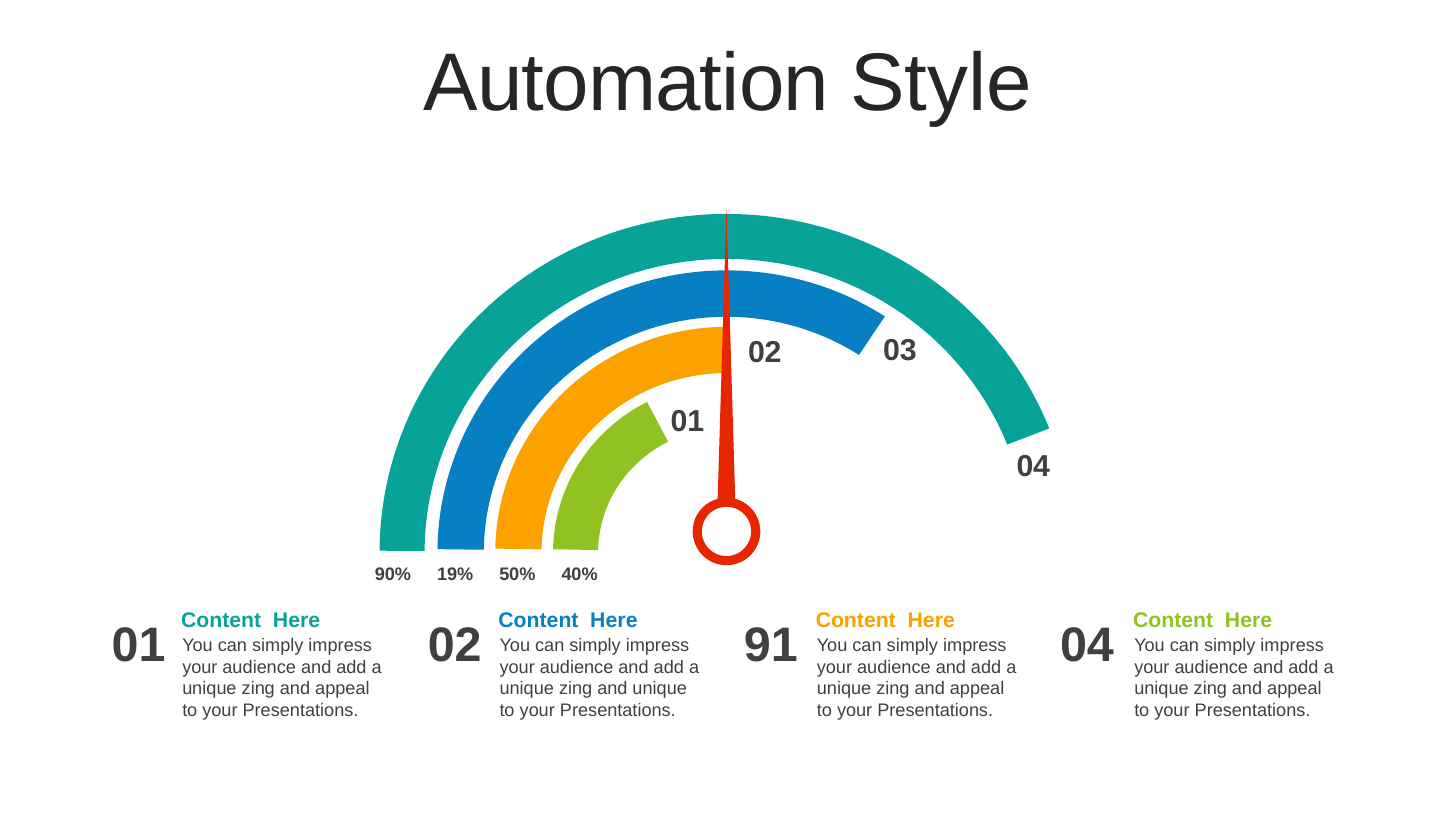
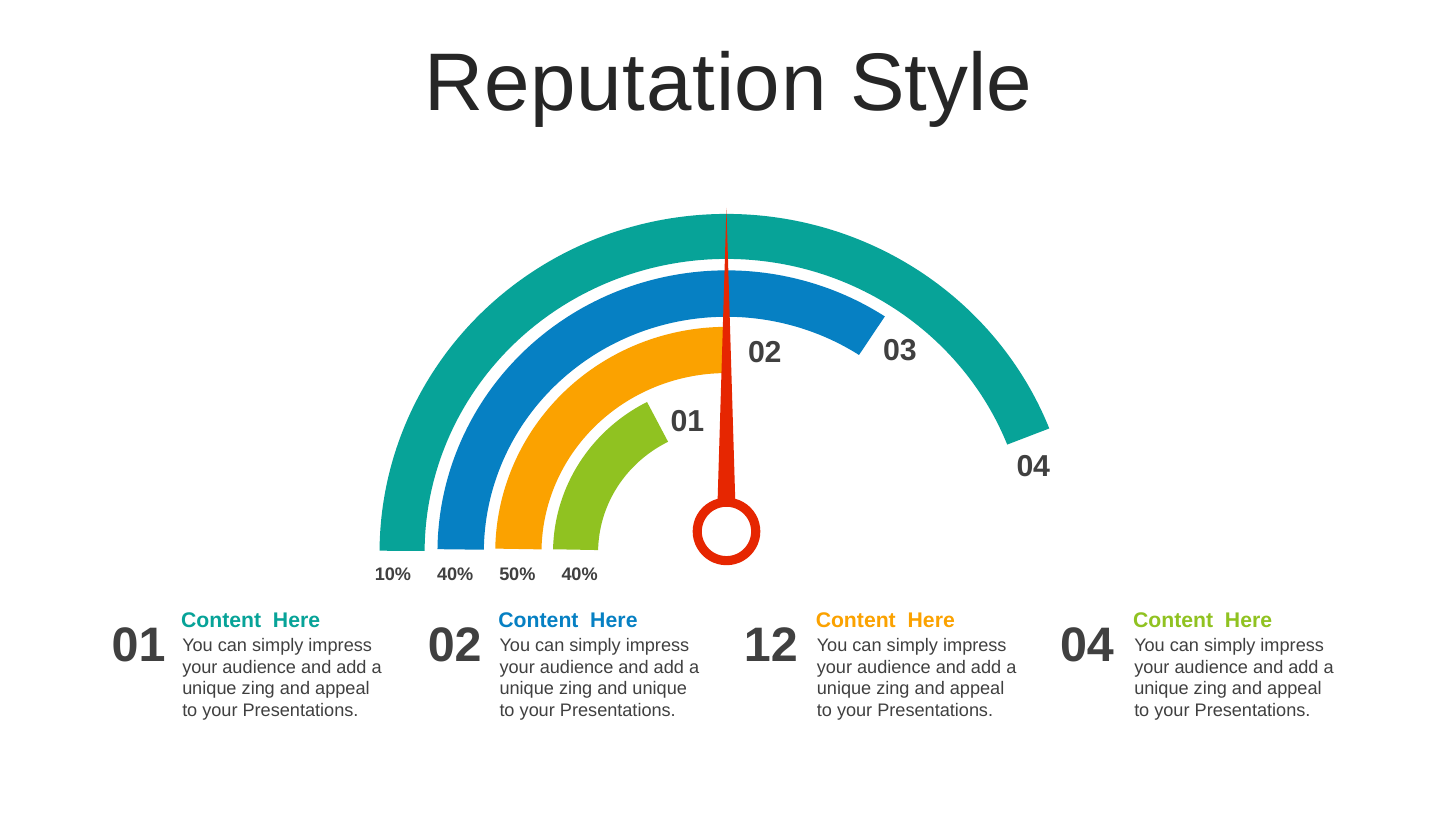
Automation: Automation -> Reputation
90%: 90% -> 10%
19% at (455, 574): 19% -> 40%
91: 91 -> 12
